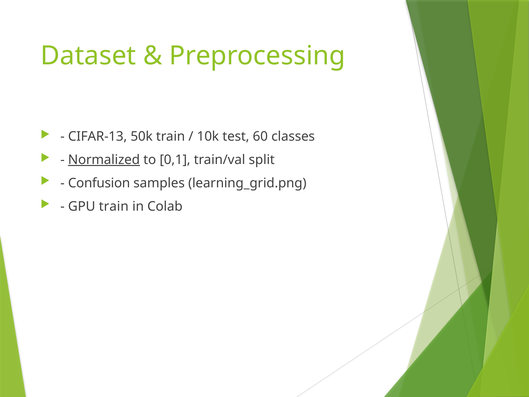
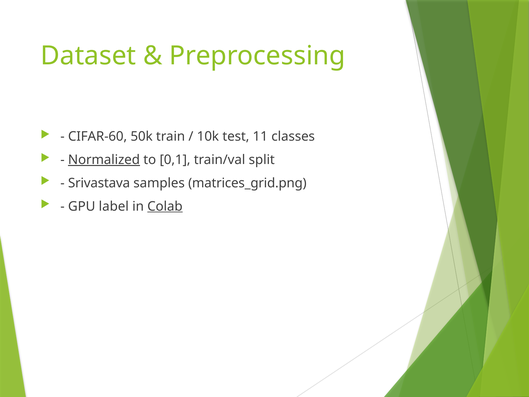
CIFAR-13: CIFAR-13 -> CIFAR-60
60: 60 -> 11
Confusion: Confusion -> Srivastava
learning_grid.png: learning_grid.png -> matrices_grid.png
GPU train: train -> label
Colab underline: none -> present
